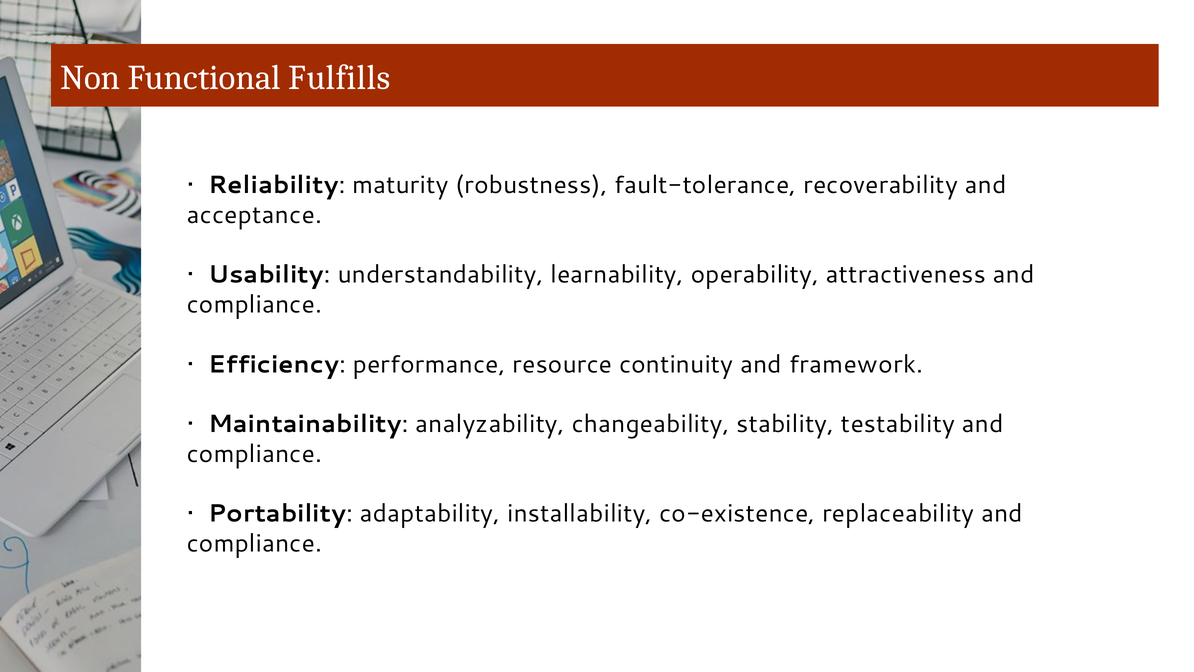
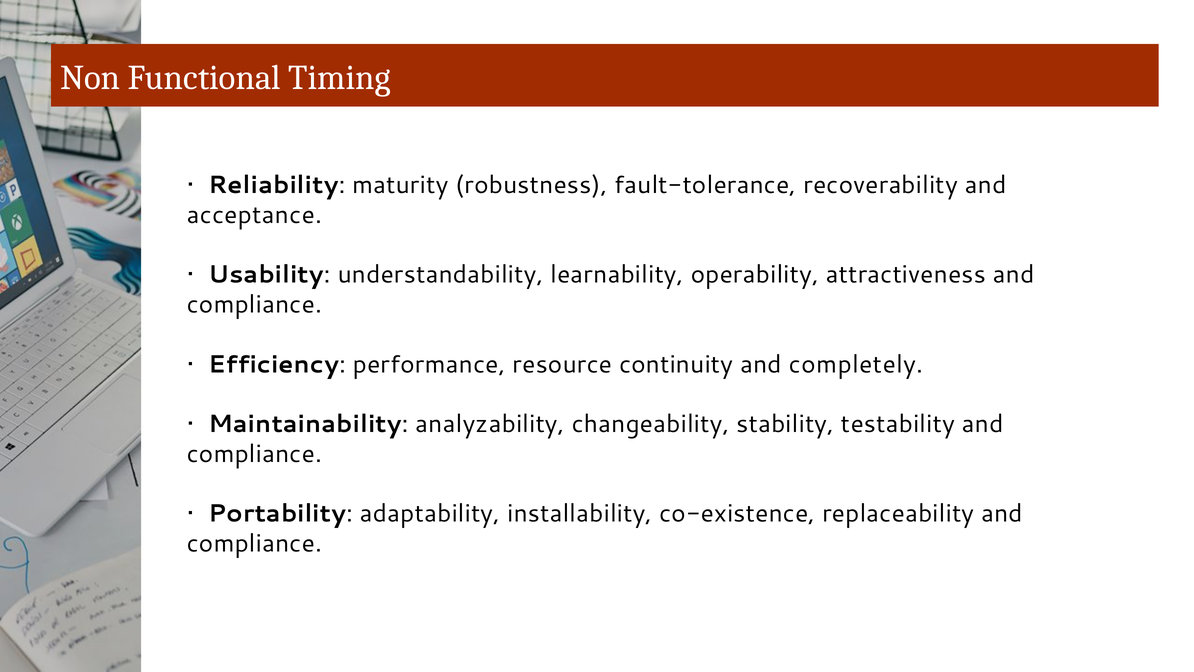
Fulfills: Fulfills -> Timing
framework: framework -> completely
